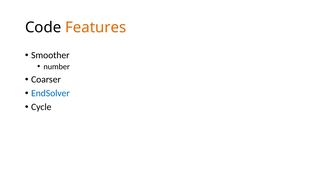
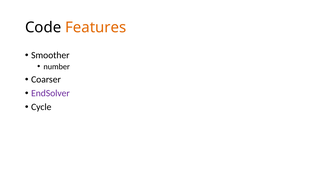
EndSolver colour: blue -> purple
